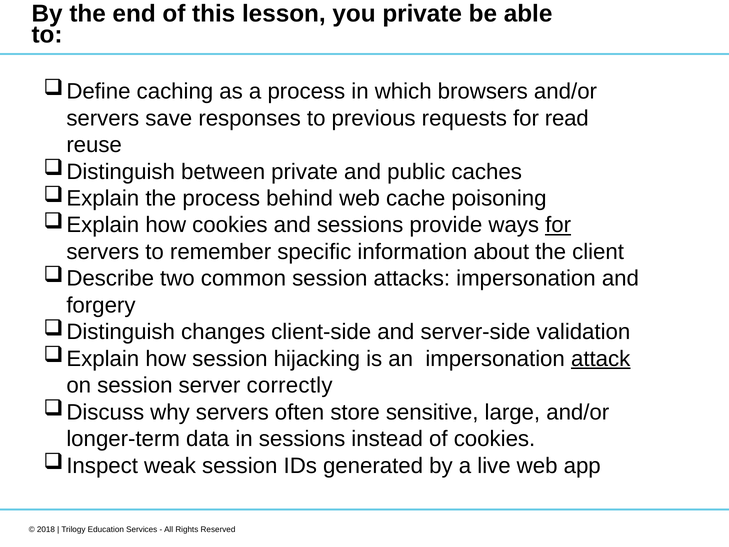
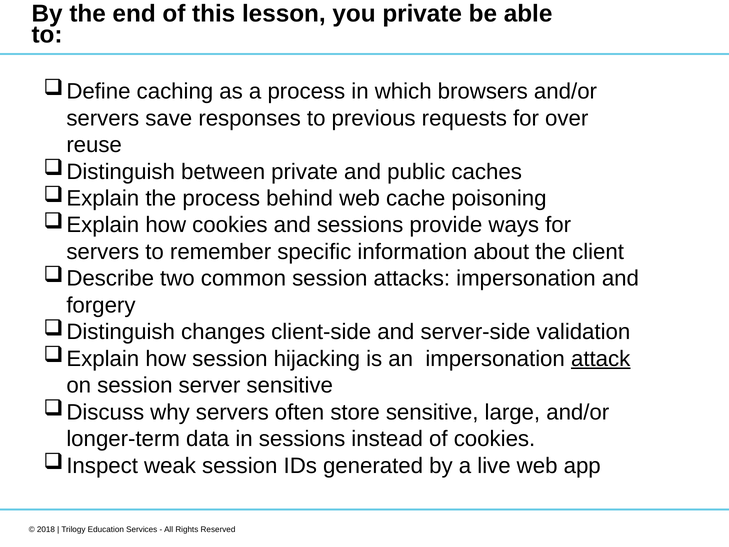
read: read -> over
for at (558, 225) underline: present -> none
server correctly: correctly -> sensitive
